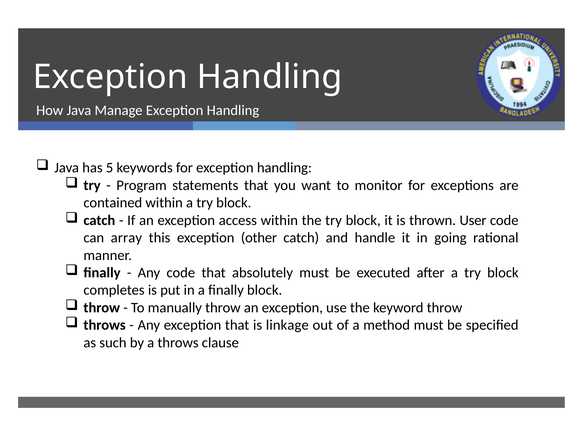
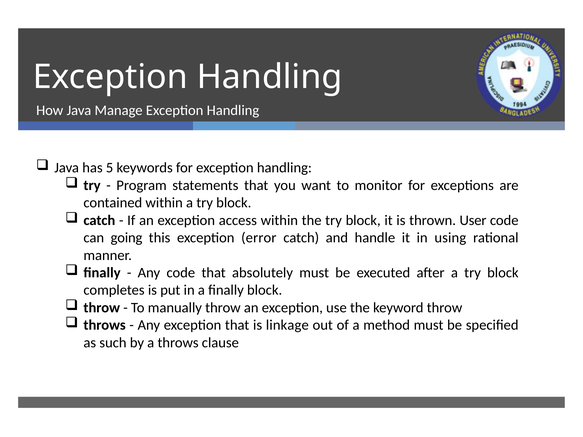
array: array -> going
other: other -> error
going: going -> using
